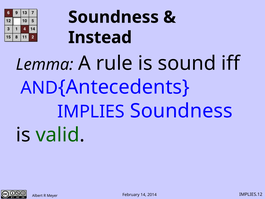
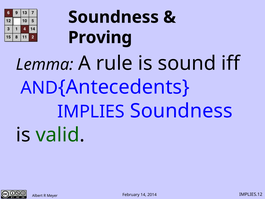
Instead: Instead -> Proving
